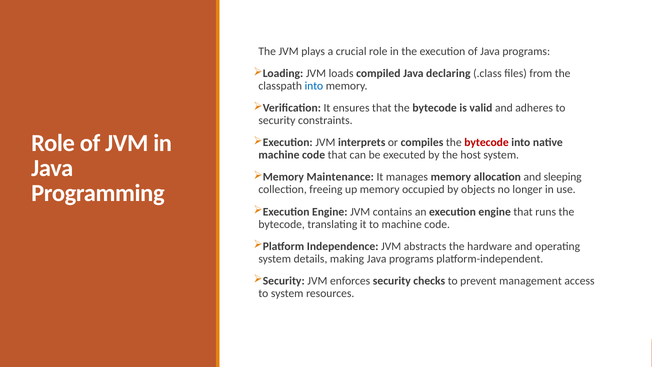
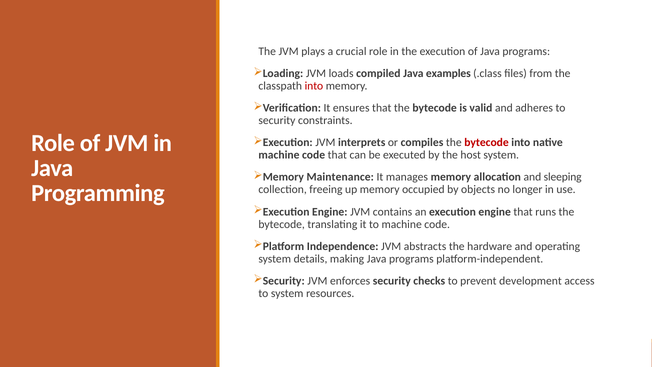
declaring: declaring -> examples
into at (314, 86) colour: blue -> red
management: management -> development
